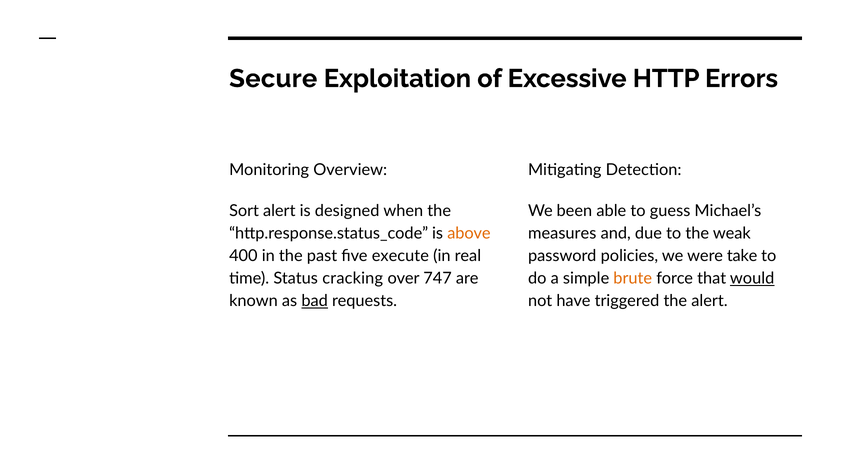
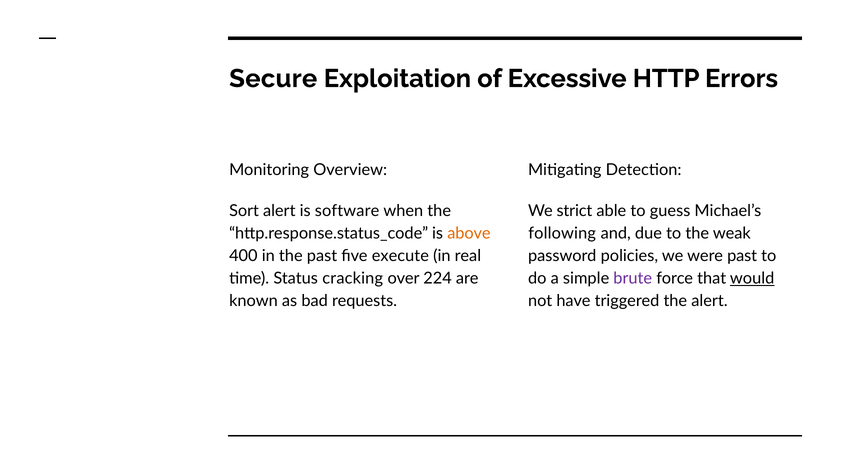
designed: designed -> software
been: been -> strict
measures: measures -> following
were take: take -> past
747: 747 -> 224
brute colour: orange -> purple
bad underline: present -> none
